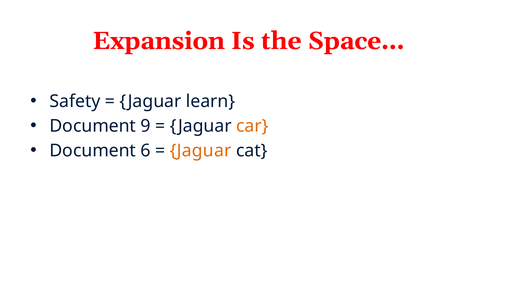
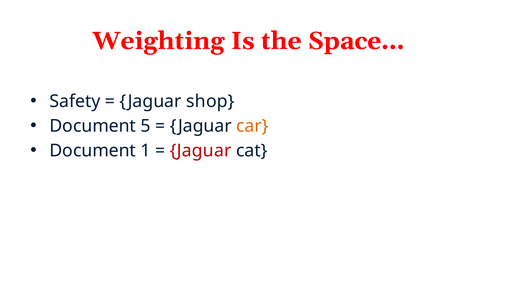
Expansion: Expansion -> Weighting
learn: learn -> shop
9: 9 -> 5
6: 6 -> 1
Jaguar at (201, 150) colour: orange -> red
